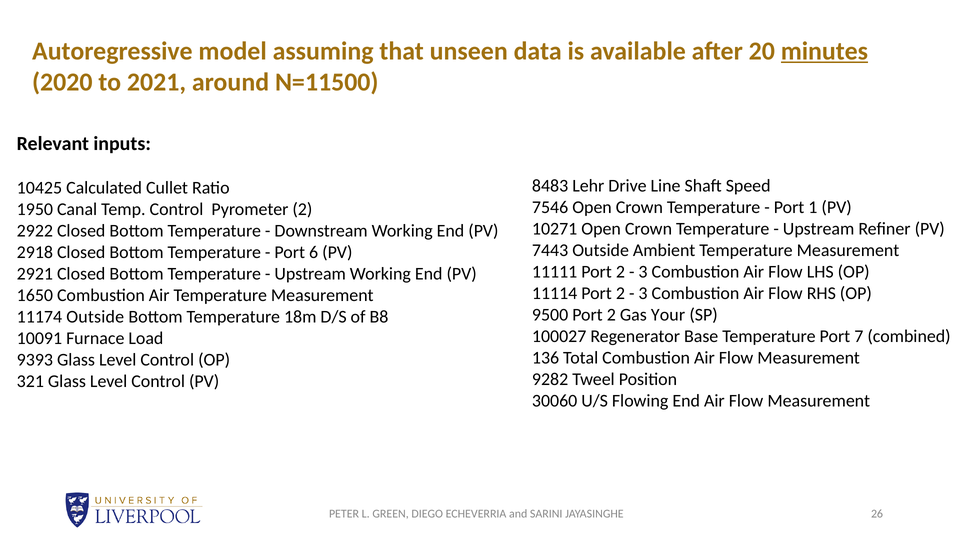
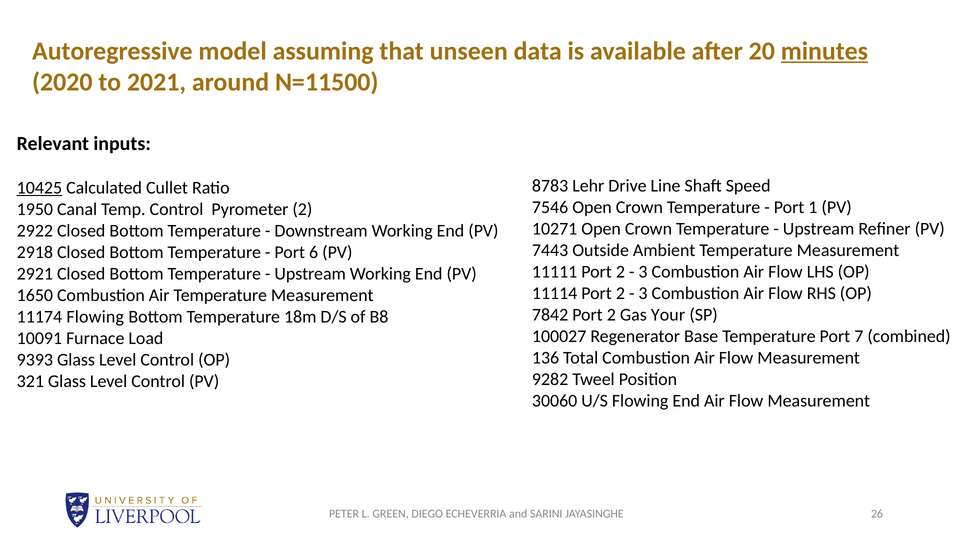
8483: 8483 -> 8783
10425 underline: none -> present
9500: 9500 -> 7842
11174 Outside: Outside -> Flowing
